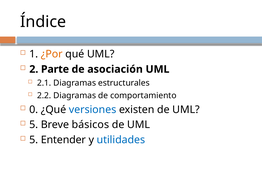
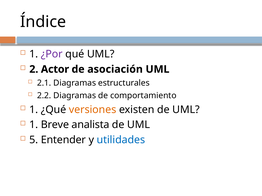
¿Por colour: orange -> purple
Parte: Parte -> Actor
0 at (34, 110): 0 -> 1
versiones colour: blue -> orange
5 at (34, 125): 5 -> 1
básicos: básicos -> analista
